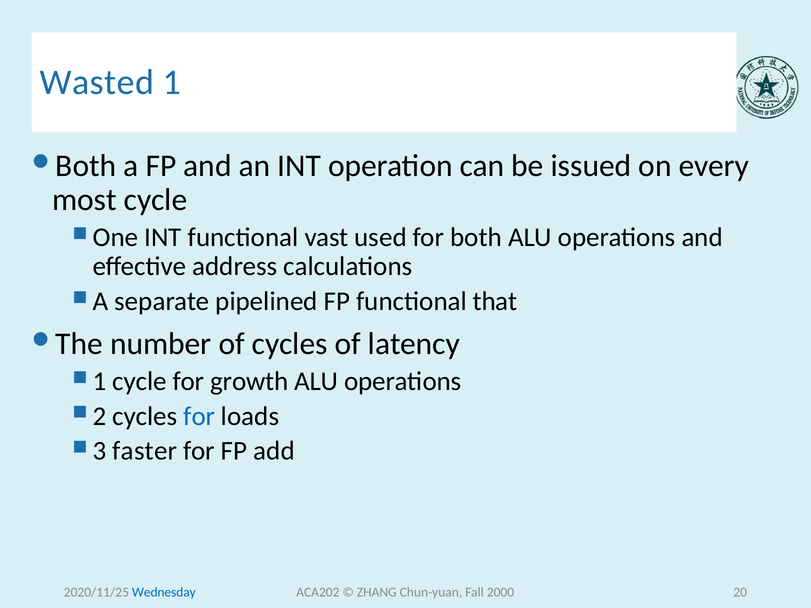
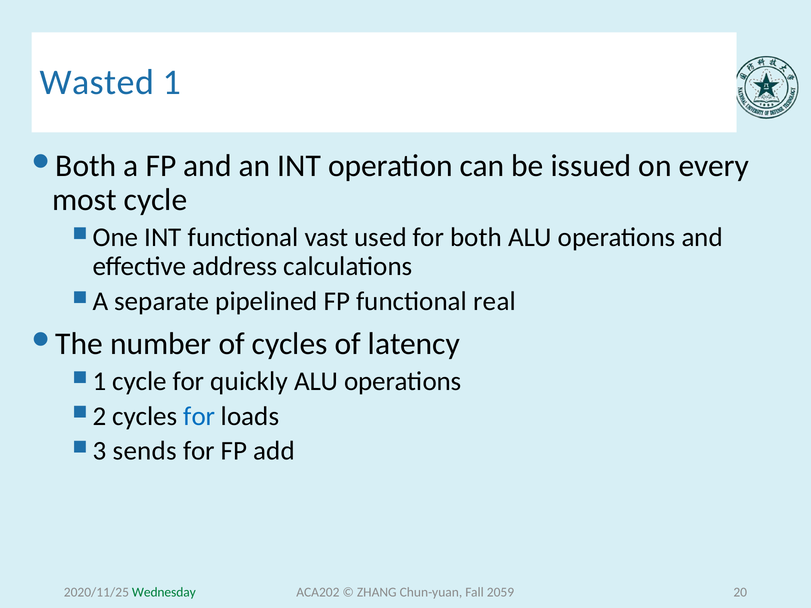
that: that -> real
growth: growth -> quickly
faster: faster -> sends
2000: 2000 -> 2059
Wednesday colour: blue -> green
